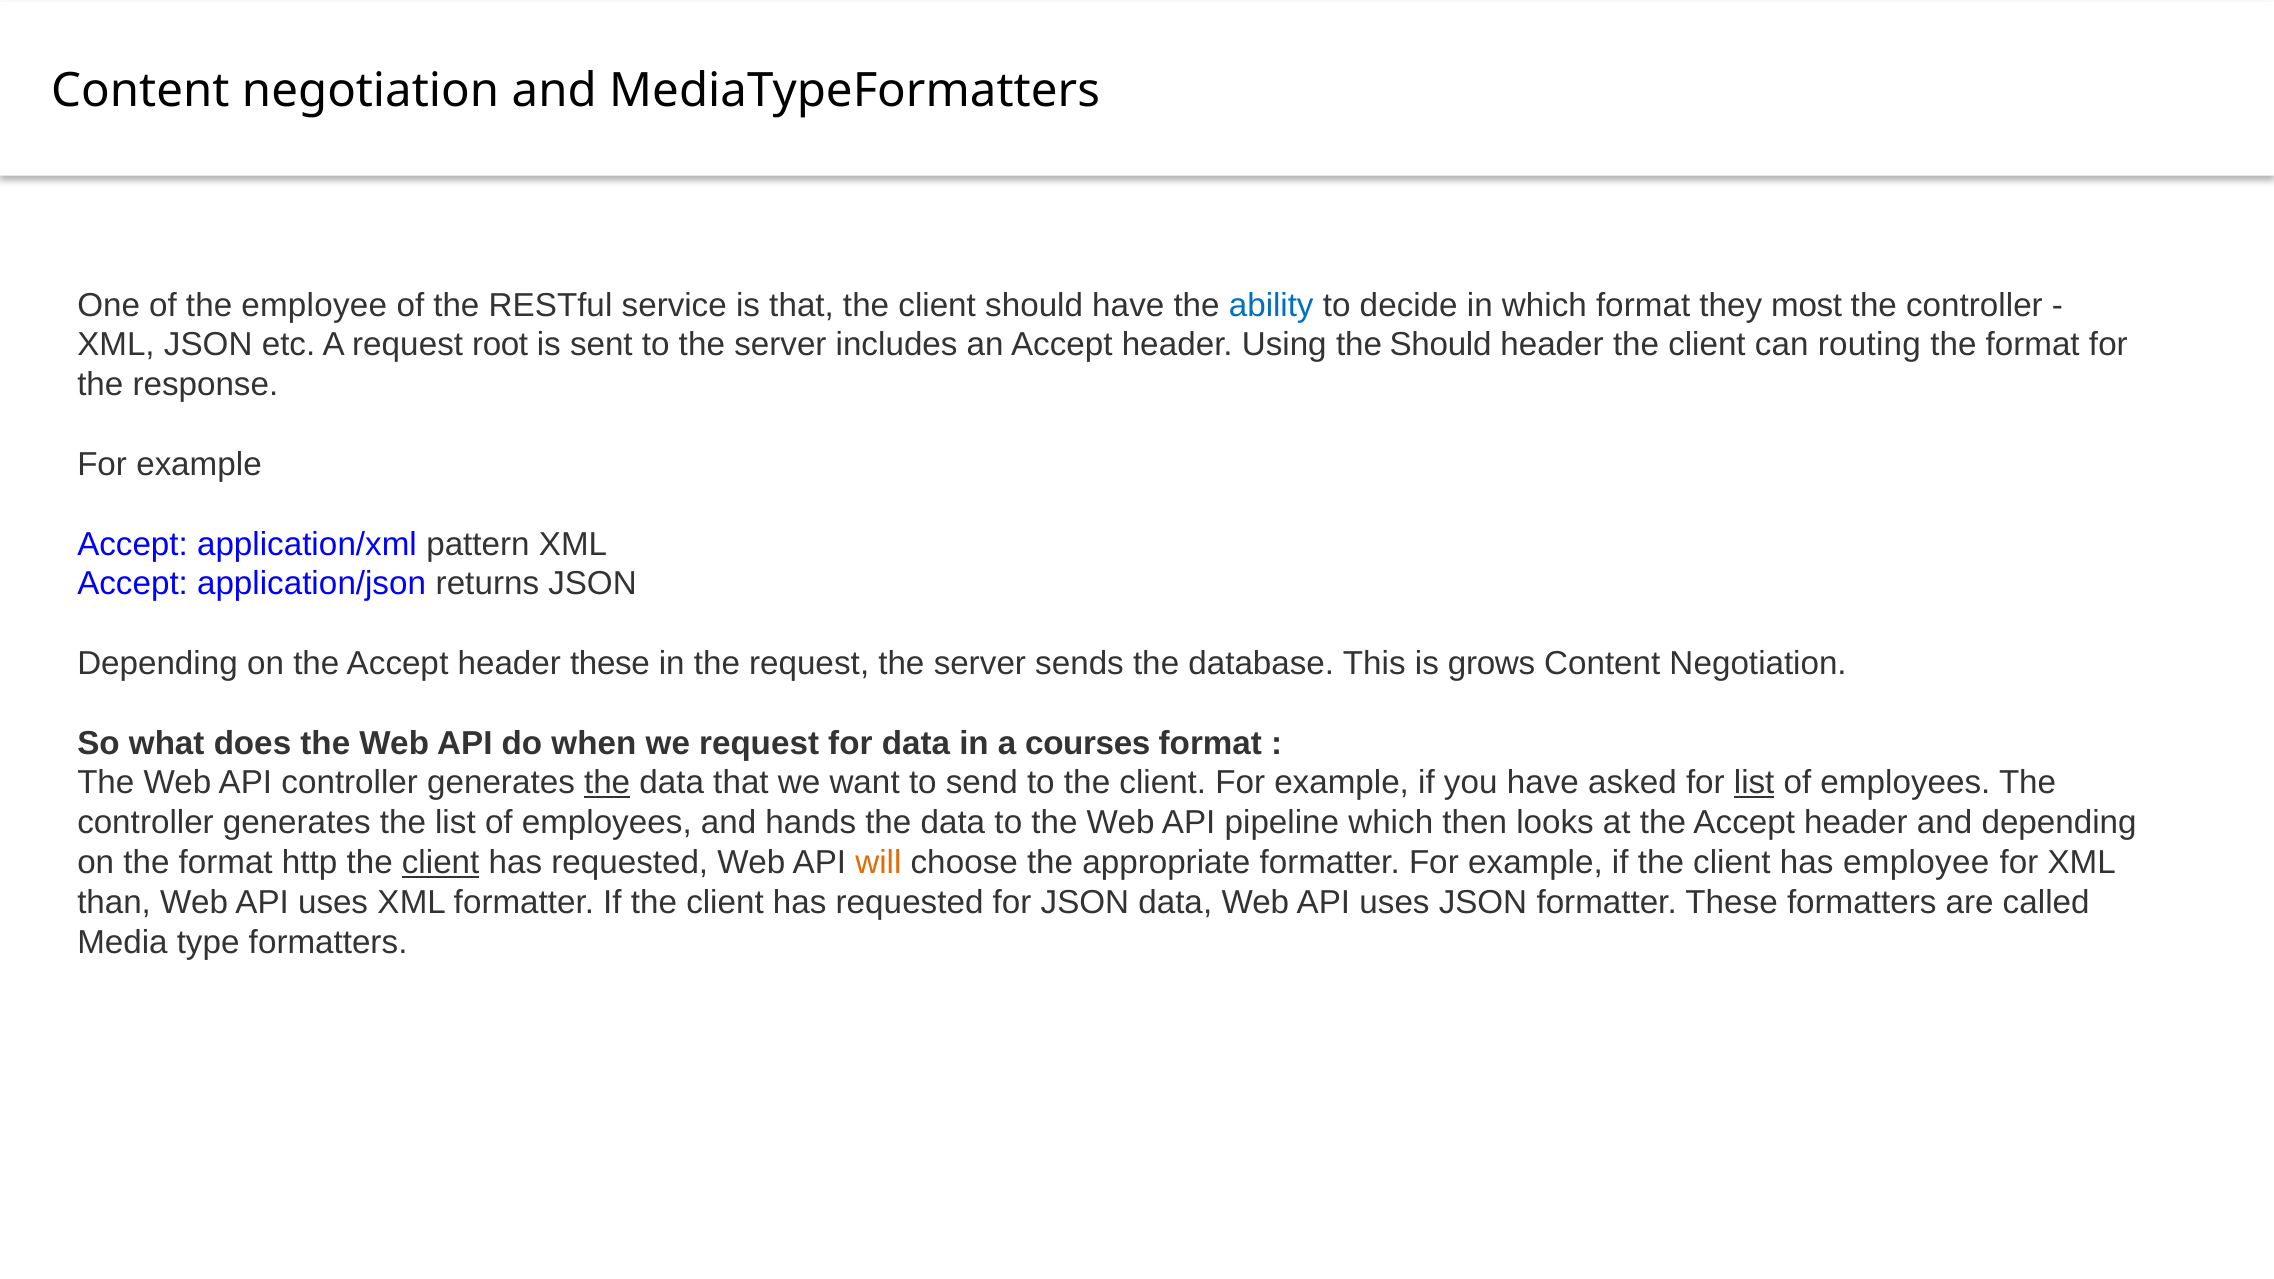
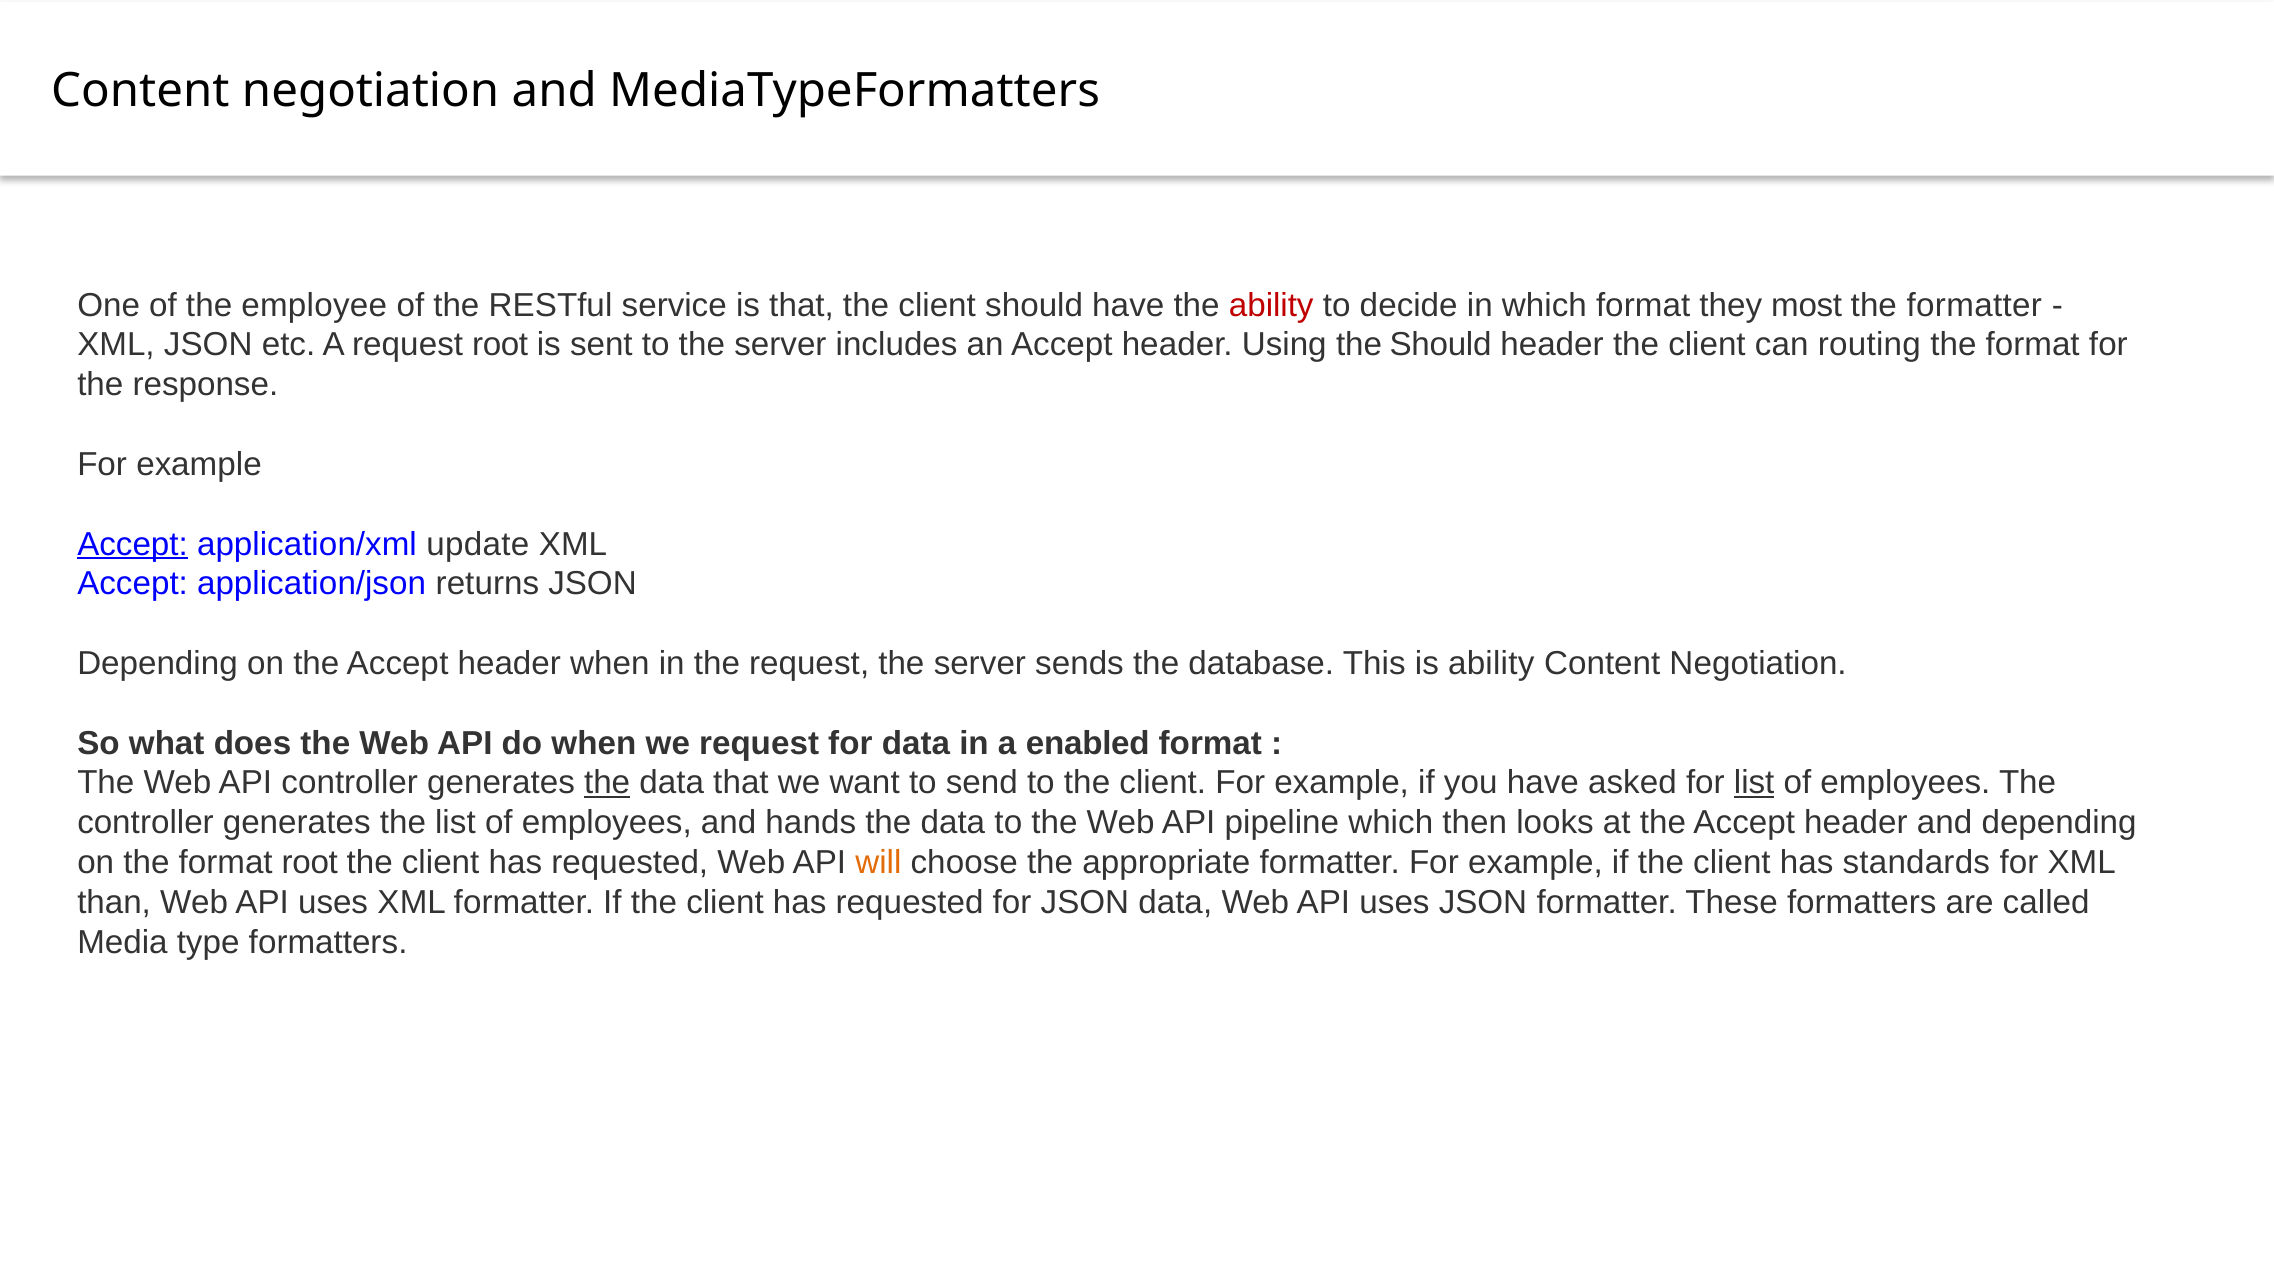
ability at (1271, 305) colour: blue -> red
controller at (1974, 305): controller -> formatter
Accept at (133, 544) underline: none -> present
pattern: pattern -> update
header these: these -> when
is grows: grows -> ability
courses: courses -> enabled
format http: http -> root
client at (441, 863) underline: present -> none
has employee: employee -> standards
